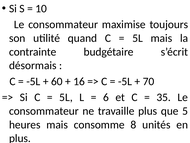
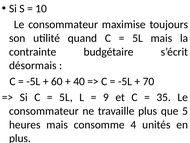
16: 16 -> 40
6: 6 -> 9
8: 8 -> 4
